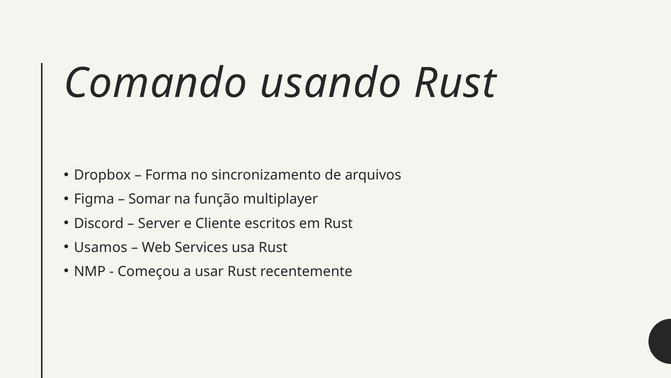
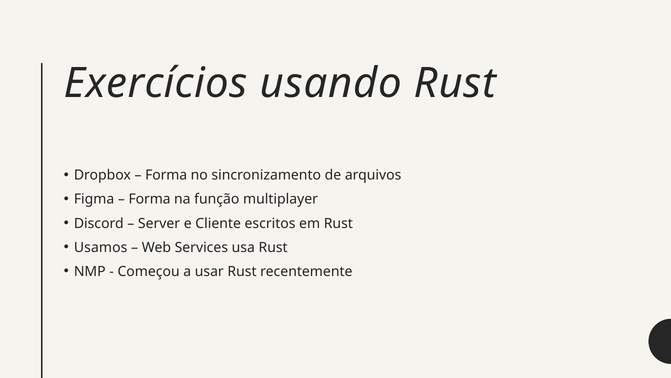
Comando: Comando -> Exercícios
Somar at (150, 199): Somar -> Forma
